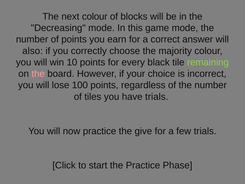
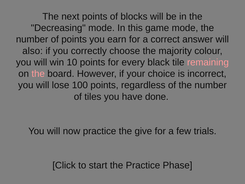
next colour: colour -> points
remaining colour: light green -> pink
have trials: trials -> done
